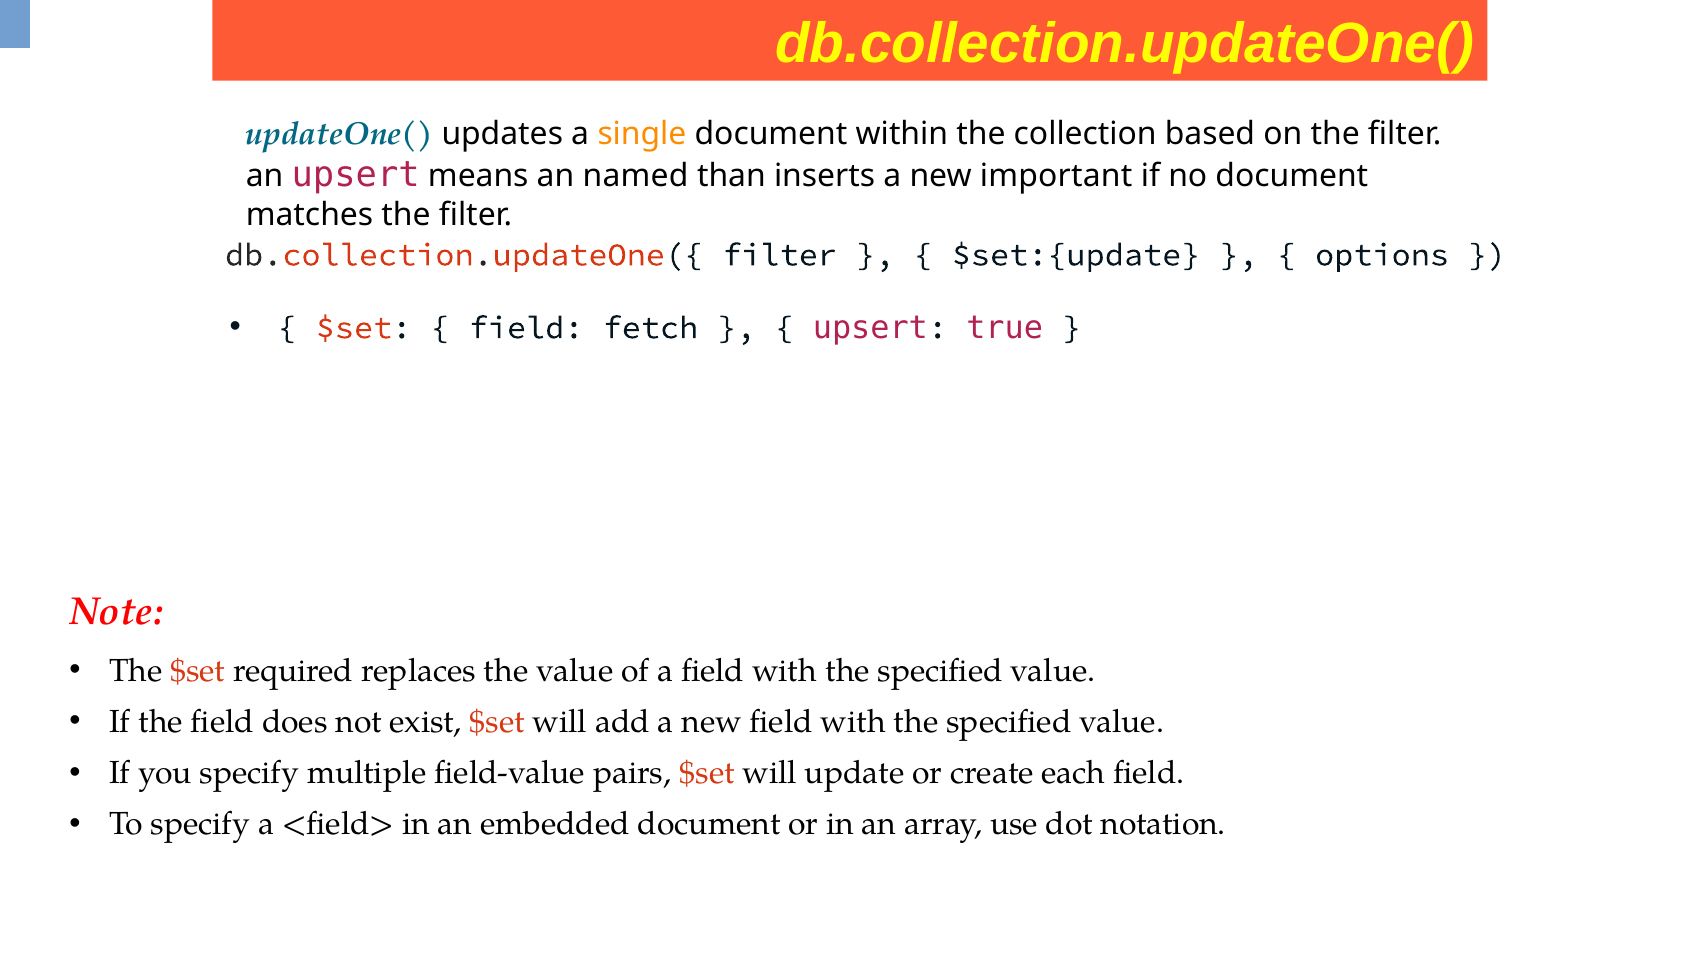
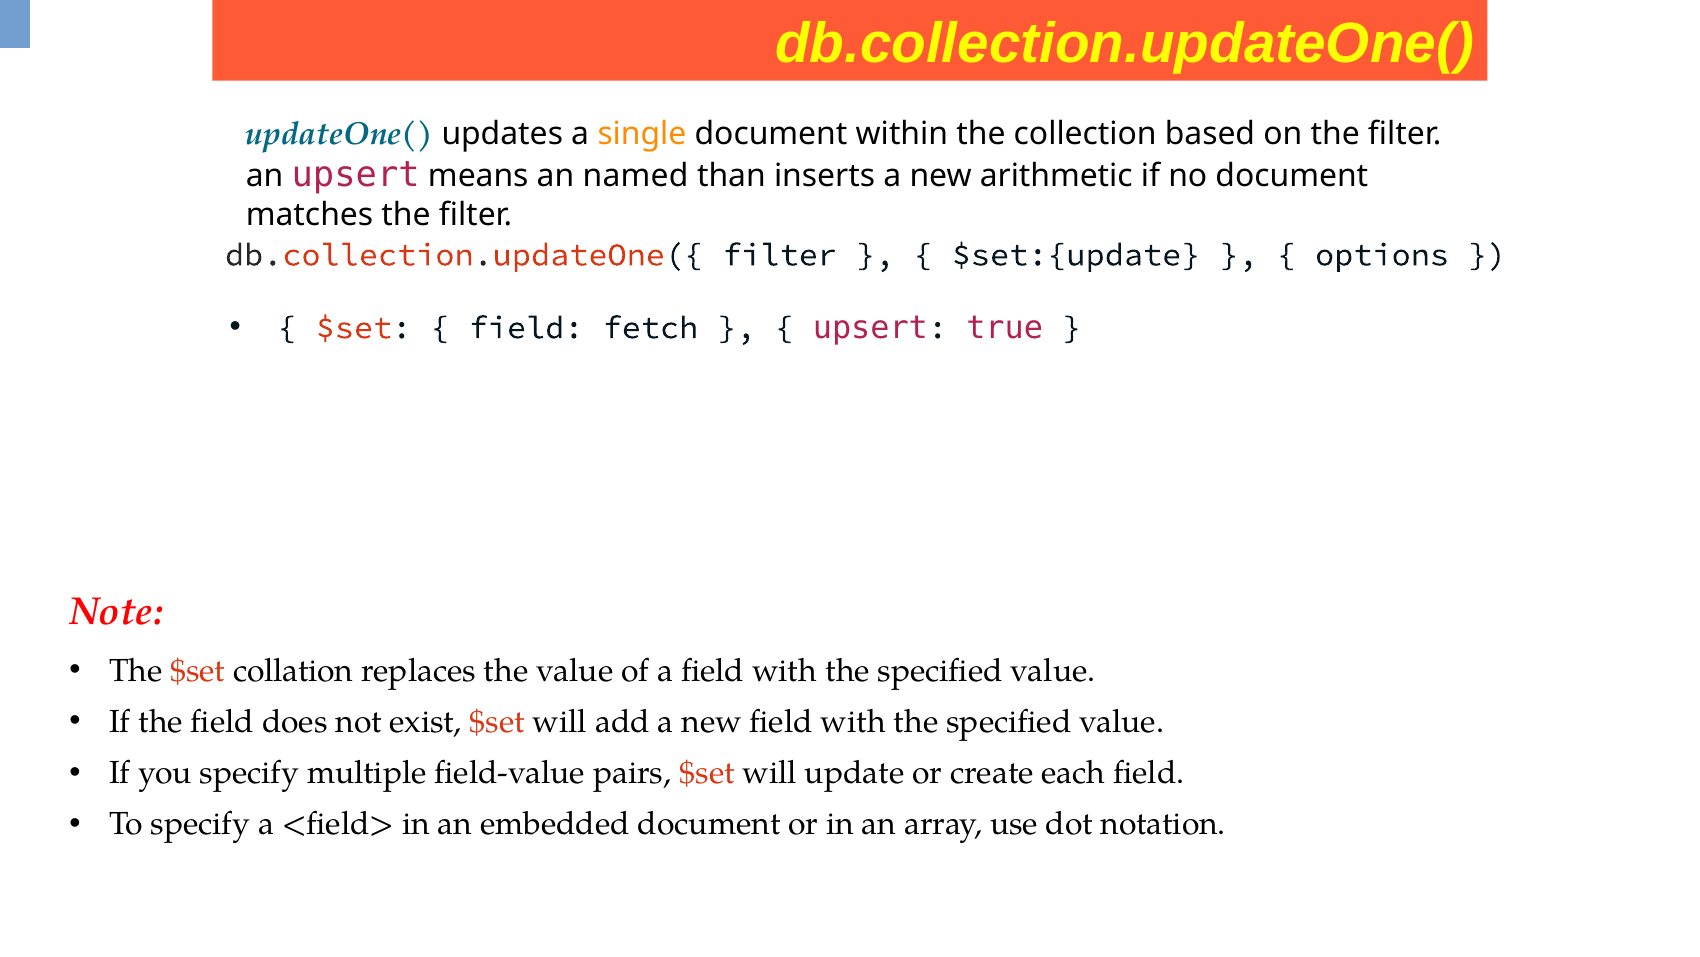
important: important -> arithmetic
required: required -> collation
